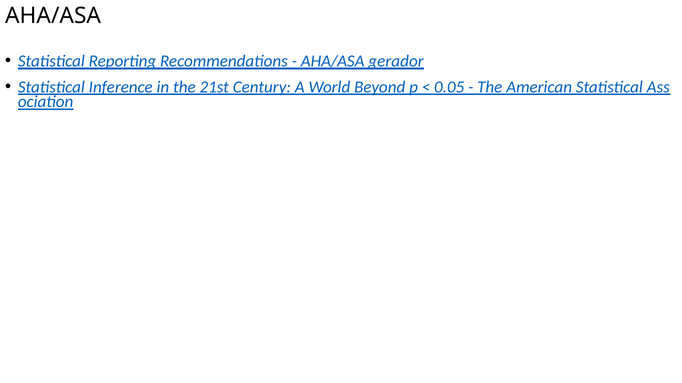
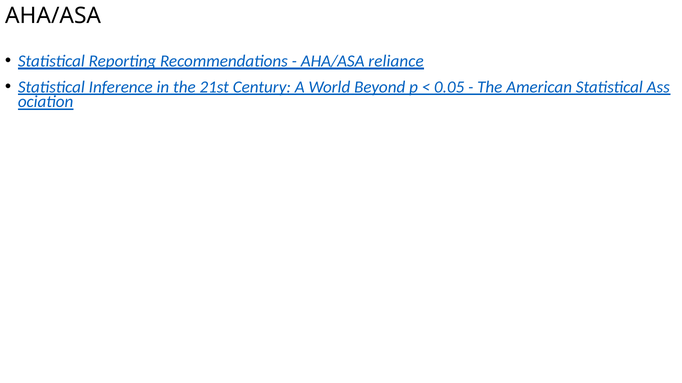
gerador: gerador -> reliance
